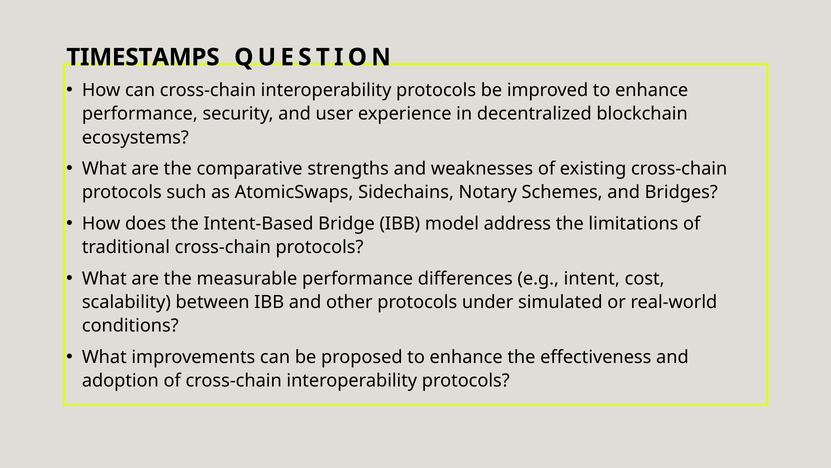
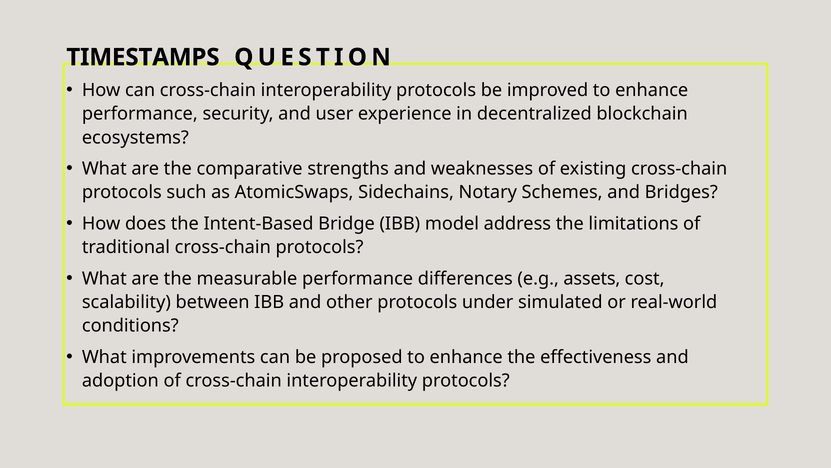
intent: intent -> assets
